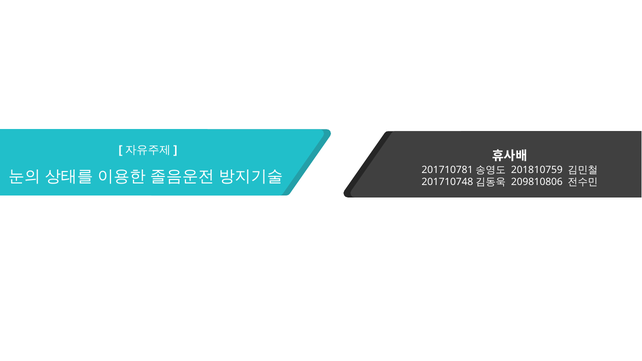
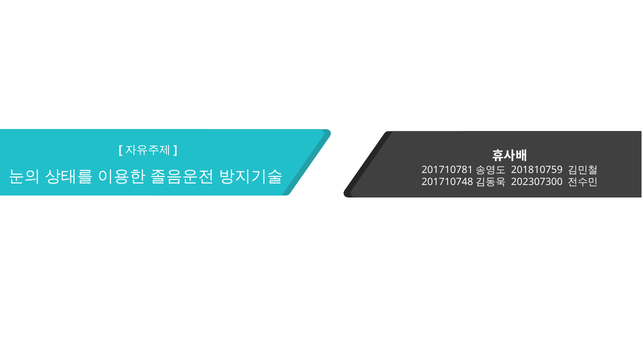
209810806: 209810806 -> 202307300
